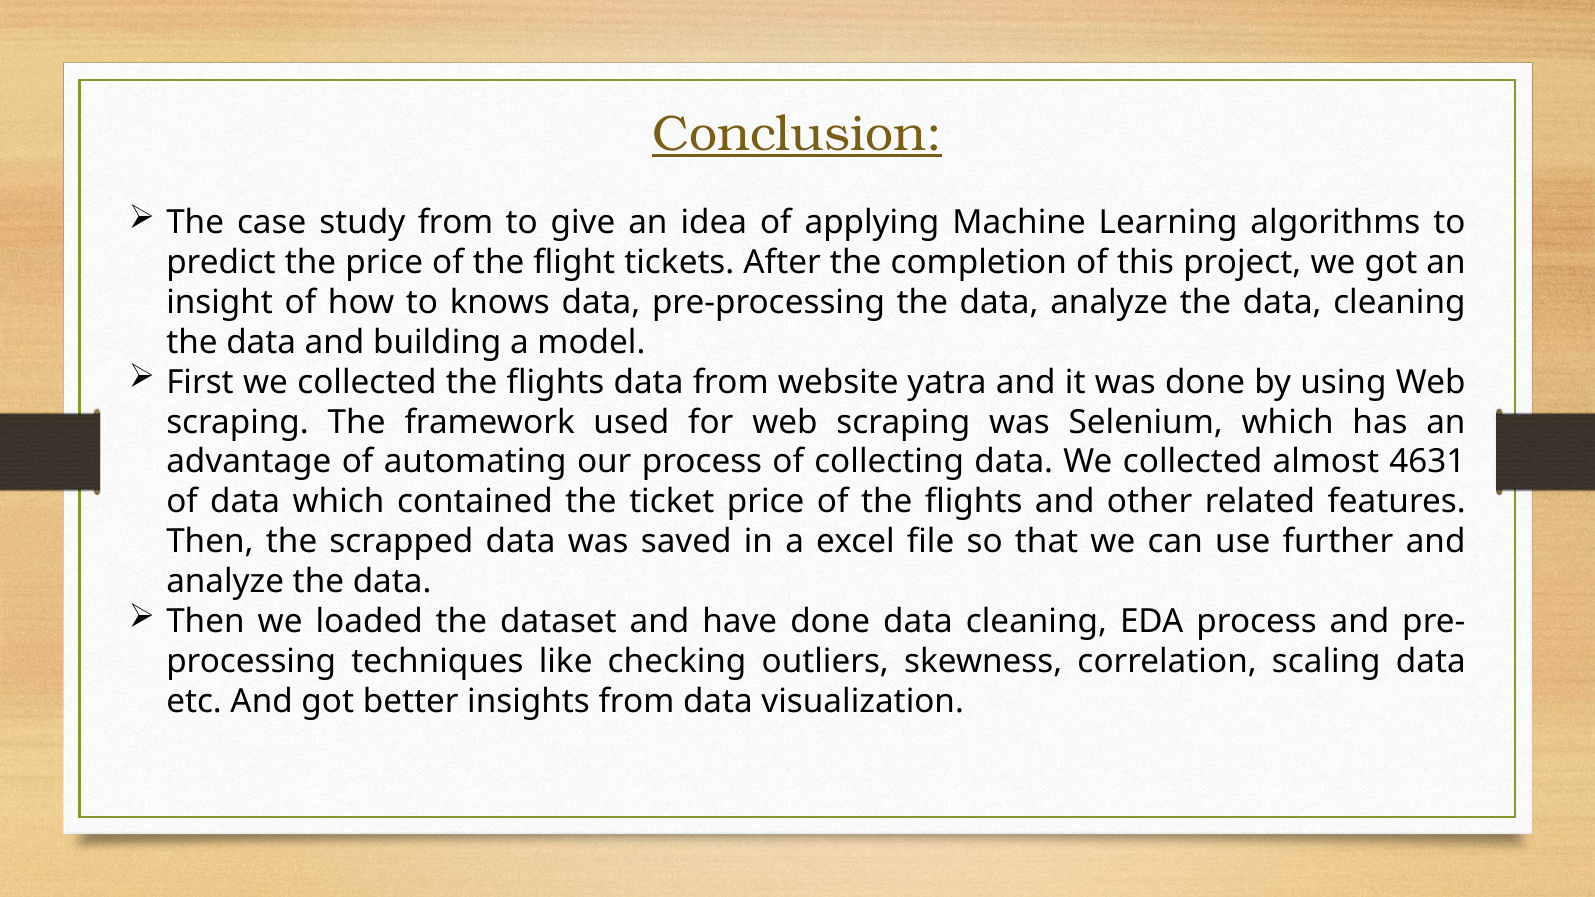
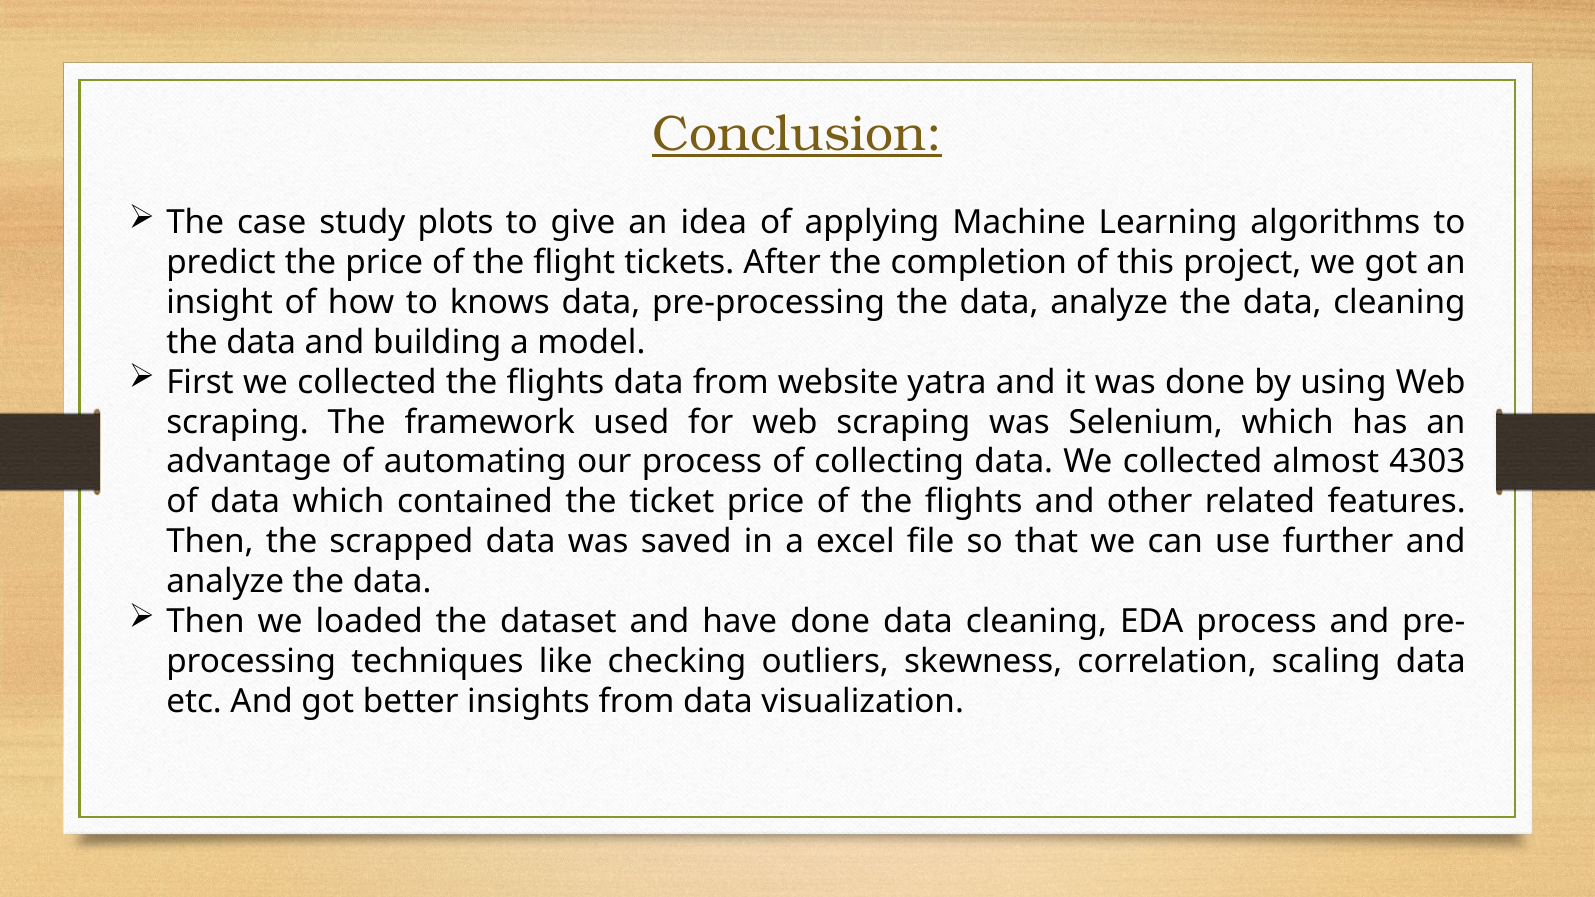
study from: from -> plots
4631: 4631 -> 4303
